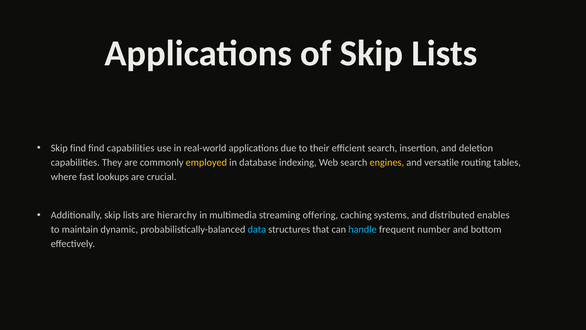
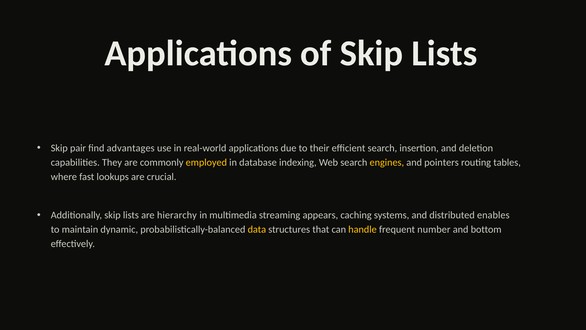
Skip find: find -> pair
find capabilities: capabilities -> advantages
versatile: versatile -> pointers
offering: offering -> appears
data colour: light blue -> yellow
handle colour: light blue -> yellow
